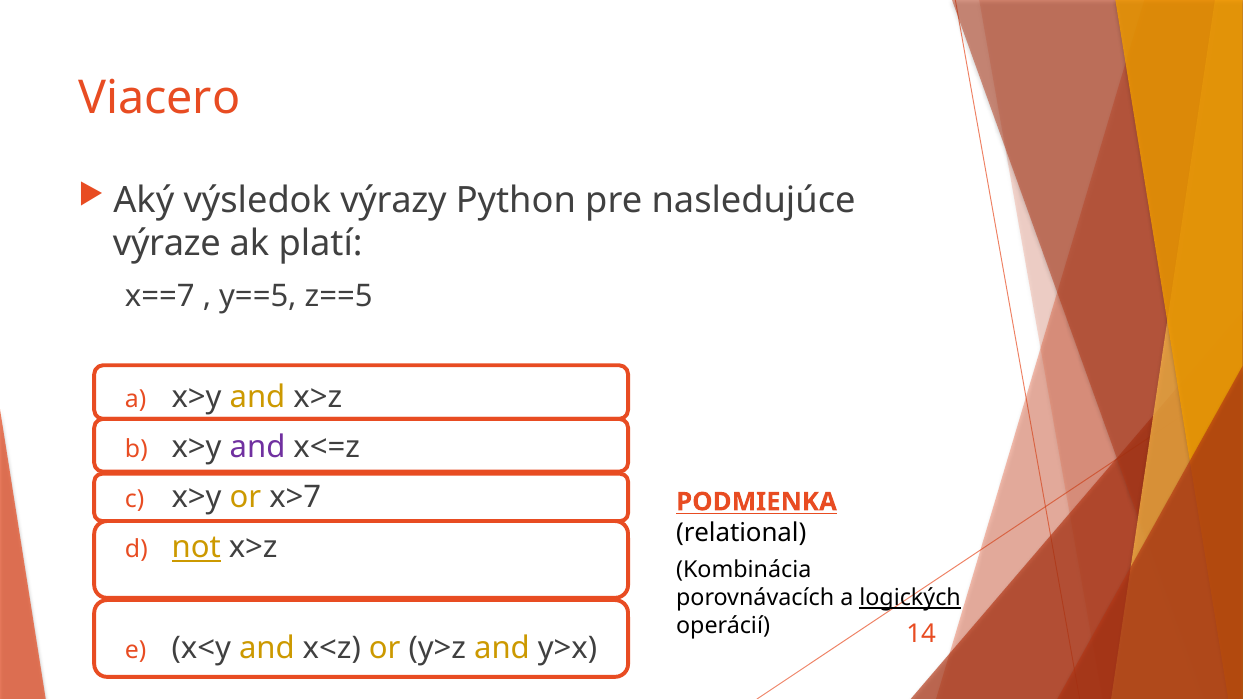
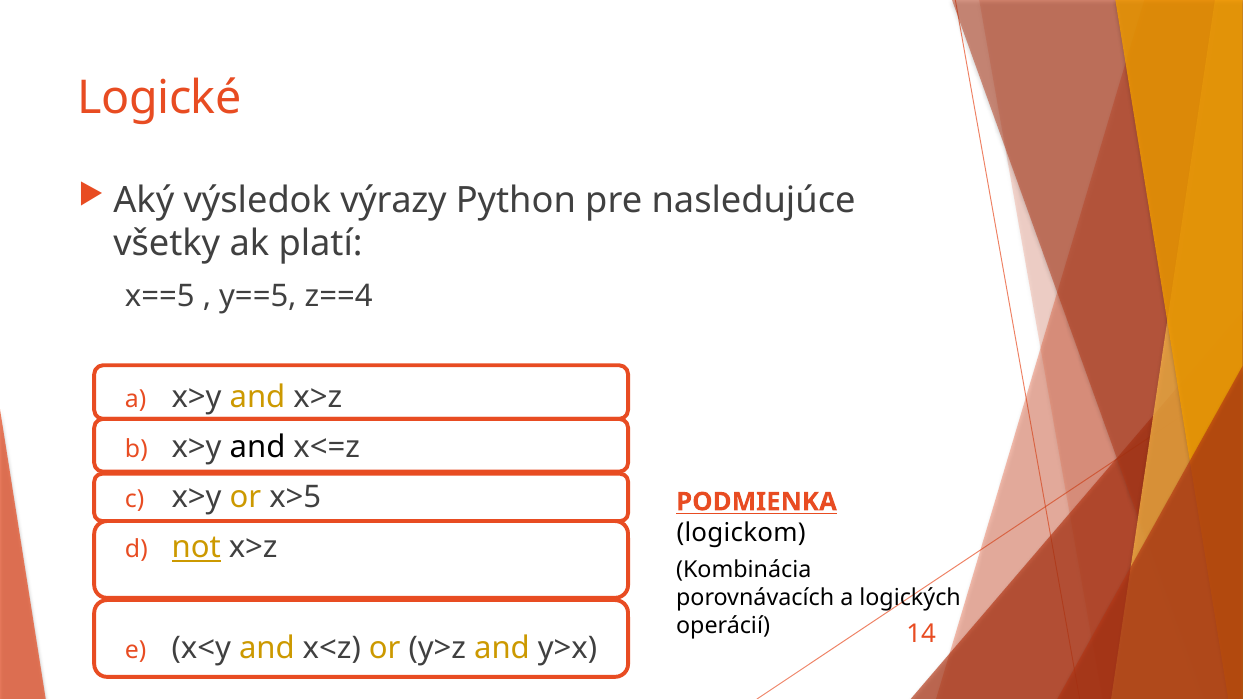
Viacero: Viacero -> Logické
výraze: výraze -> všetky
x==7: x==7 -> x==5
z==5: z==5 -> z==4
and at (258, 447) colour: purple -> black
x>7: x>7 -> x>5
relational: relational -> logickom
logických underline: present -> none
